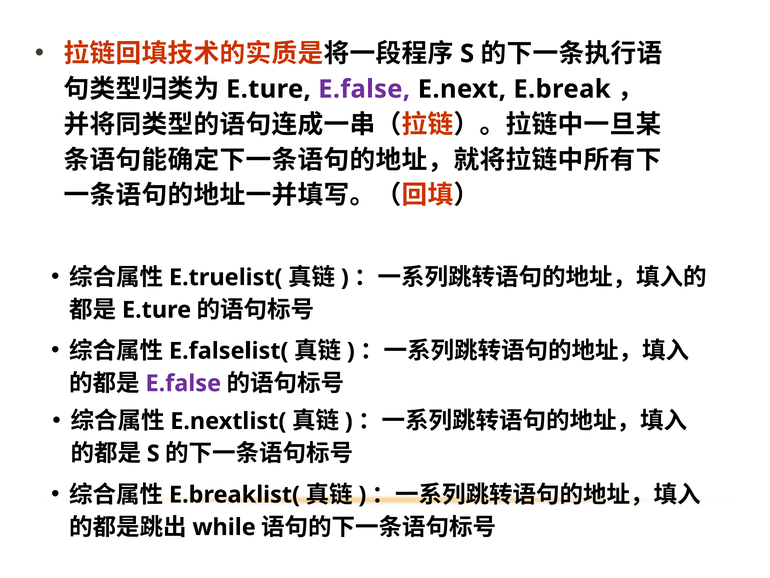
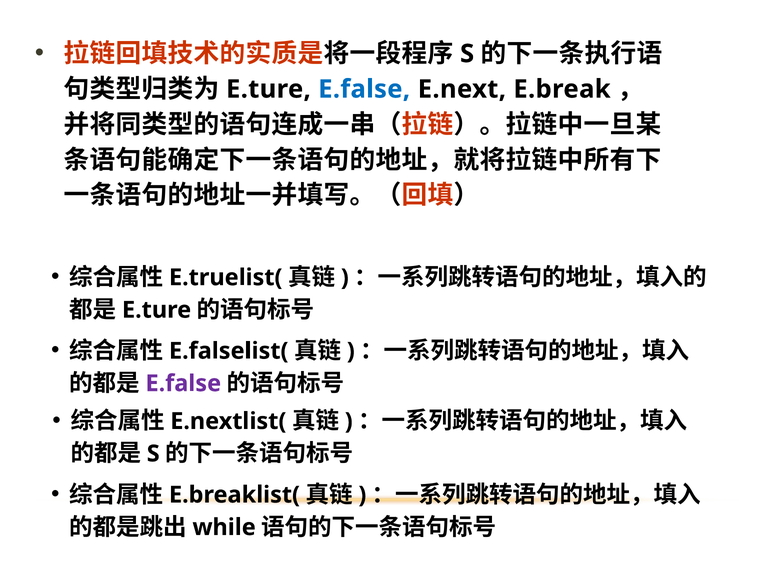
E.false at (364, 89) colour: purple -> blue
